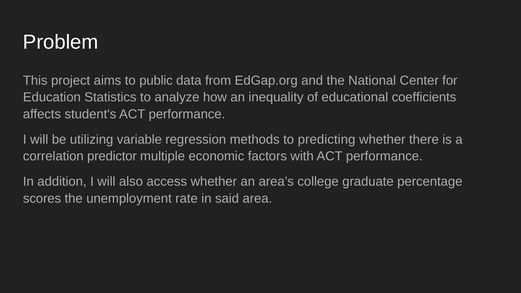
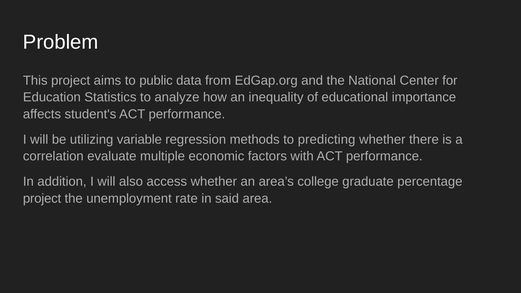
coefficients: coefficients -> importance
predictor: predictor -> evaluate
scores at (42, 198): scores -> project
